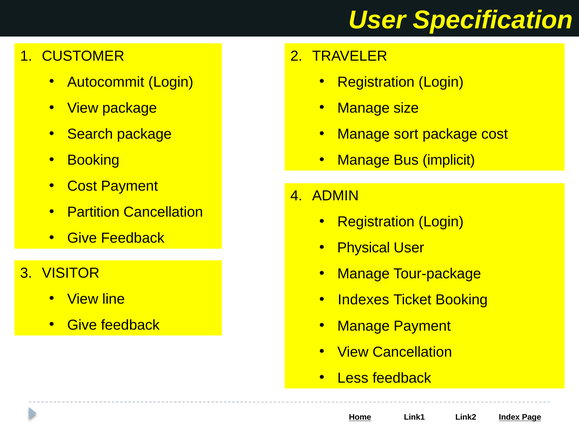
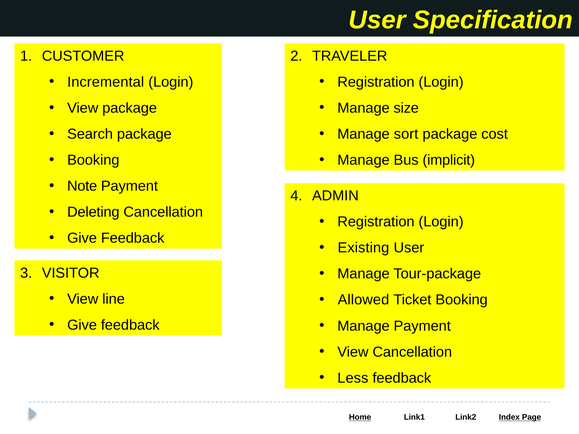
Autocommit: Autocommit -> Incremental
Cost at (82, 186): Cost -> Note
Partition: Partition -> Deleting
Physical: Physical -> Existing
Indexes: Indexes -> Allowed
